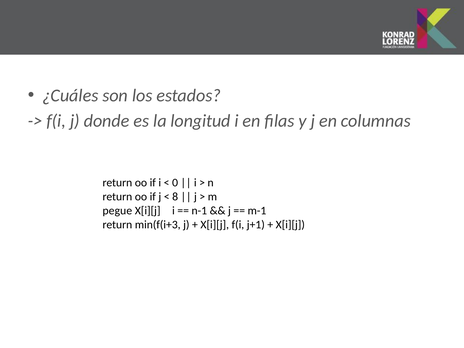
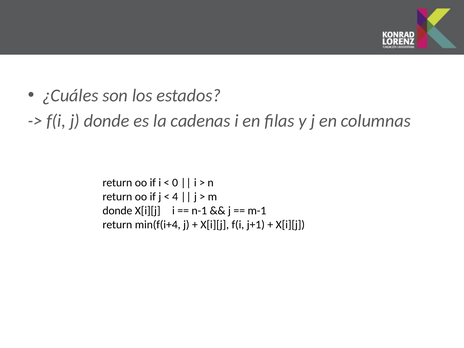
longitud: longitud -> cadenas
8: 8 -> 4
pegue at (117, 211): pegue -> donde
min(f(i+3: min(f(i+3 -> min(f(i+4
